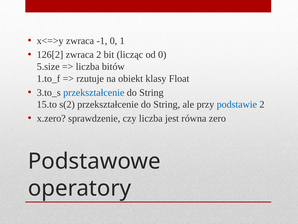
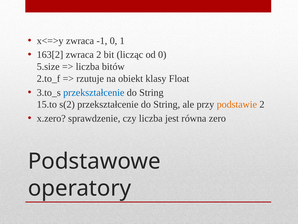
126[2: 126[2 -> 163[2
1.to_f: 1.to_f -> 2.to_f
podstawie colour: blue -> orange
